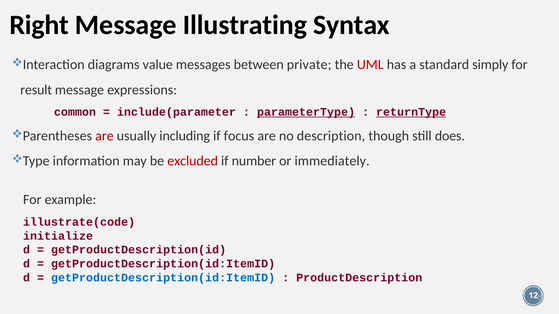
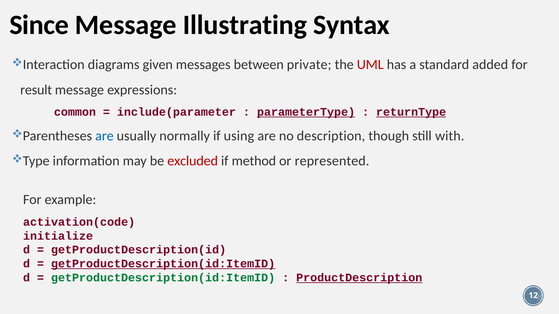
Right: Right -> Since
value: value -> given
simply: simply -> added
are at (104, 136) colour: red -> blue
including: including -> normally
focus: focus -> using
does: does -> with
number: number -> method
immediately: immediately -> represented
illustrate(code: illustrate(code -> activation(code
getProductDescription(id:ItemID at (163, 264) underline: none -> present
getProductDescription(id:ItemID at (163, 278) colour: blue -> green
ProductDescription underline: none -> present
